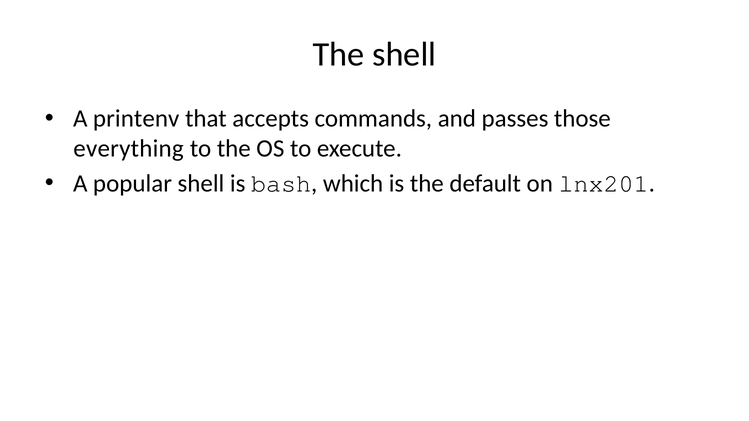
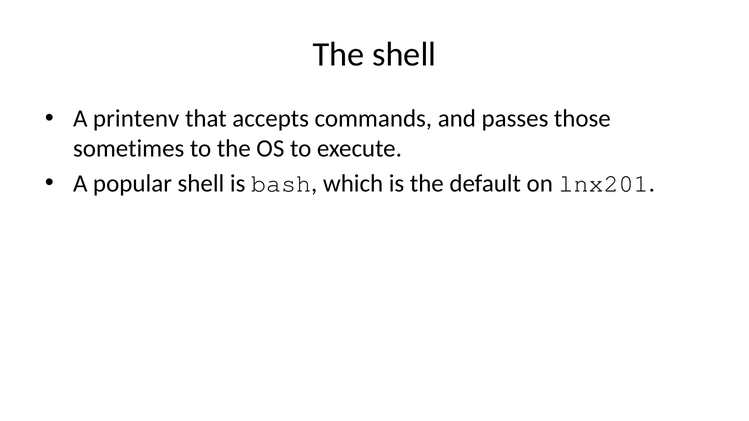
everything: everything -> sometimes
